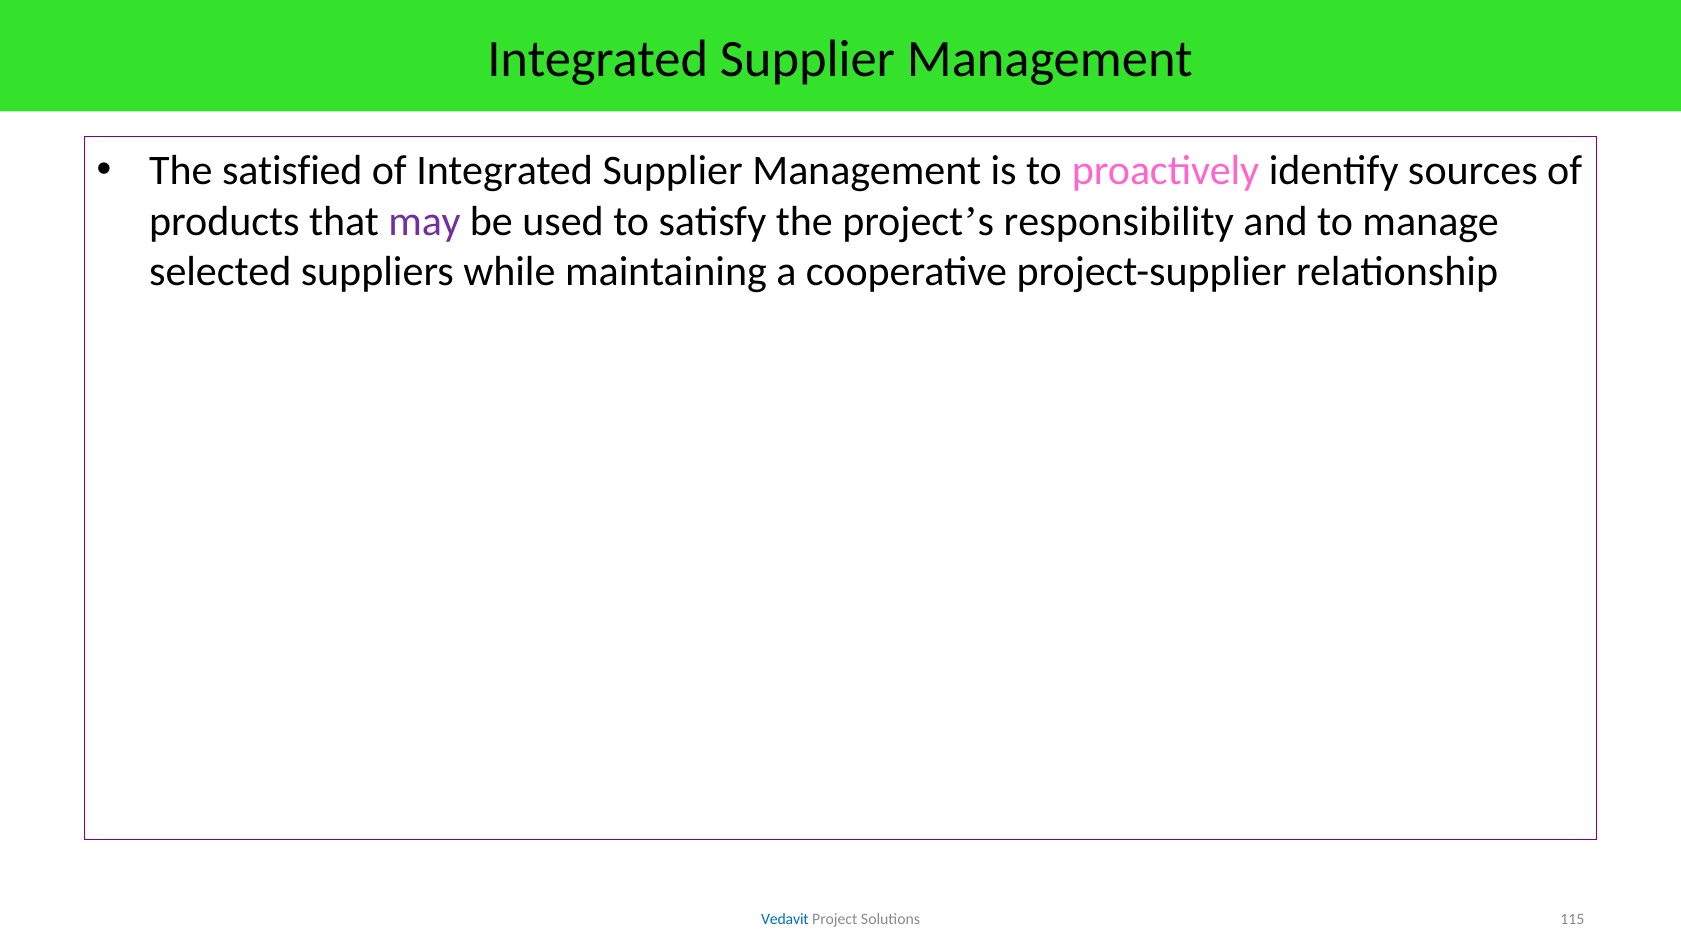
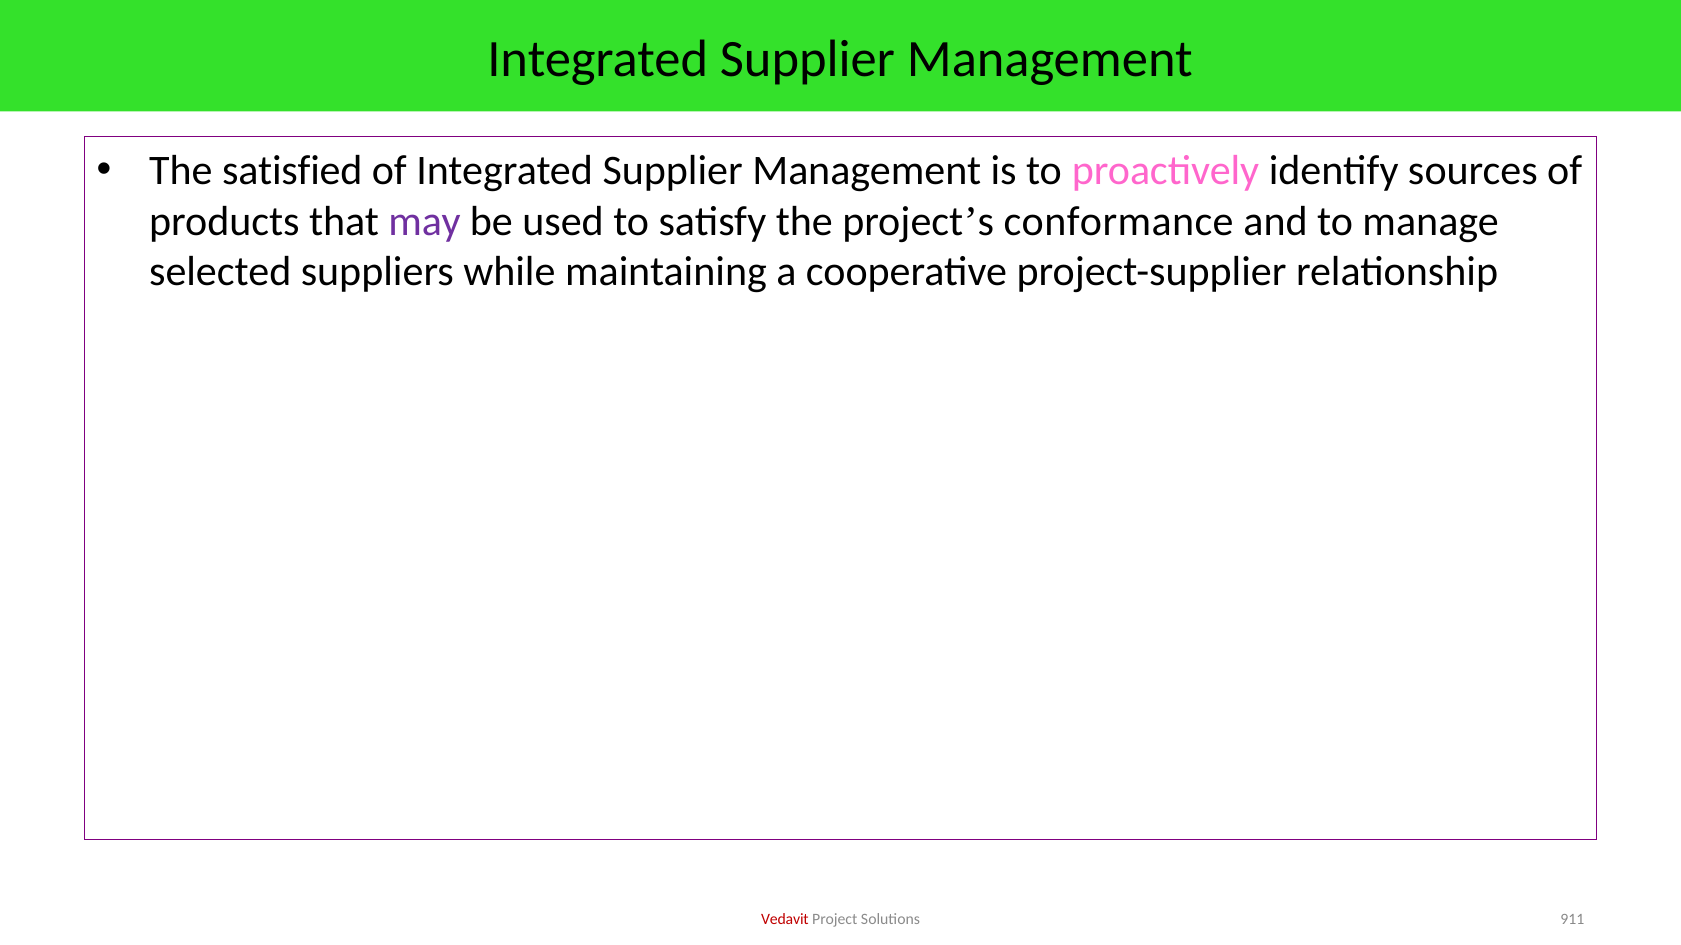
responsibility: responsibility -> conformance
Vedavit colour: blue -> red
115: 115 -> 911
